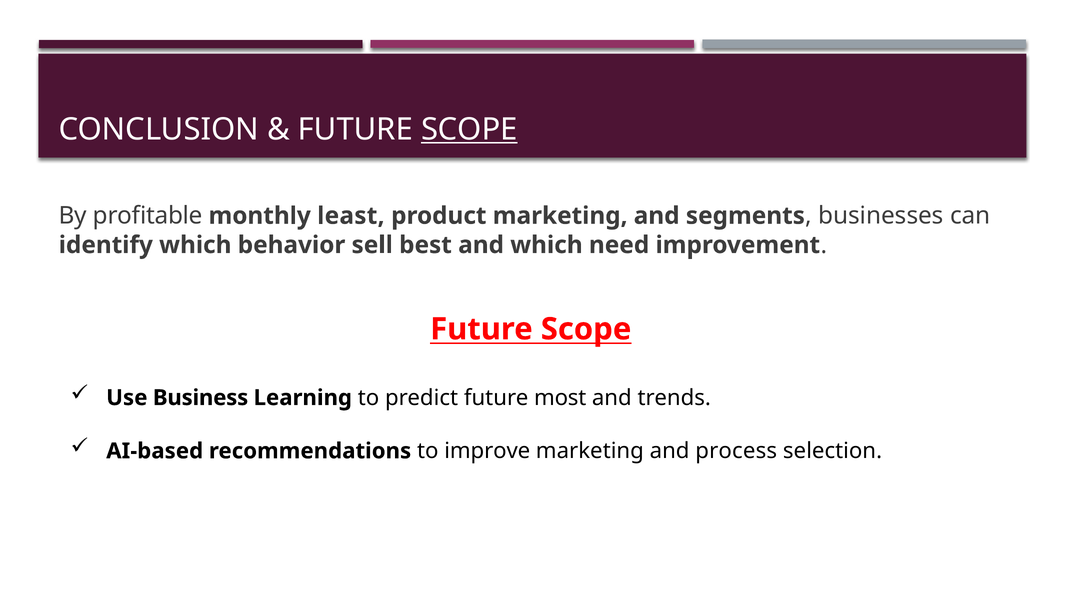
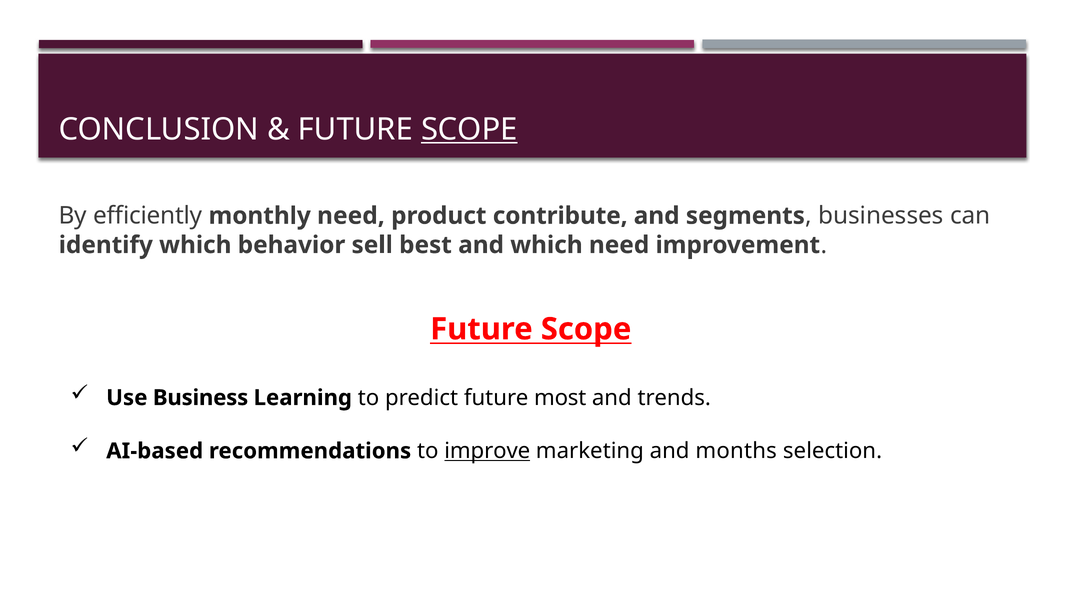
profitable: profitable -> efficiently
monthly least: least -> need
product marketing: marketing -> contribute
improve underline: none -> present
process: process -> months
